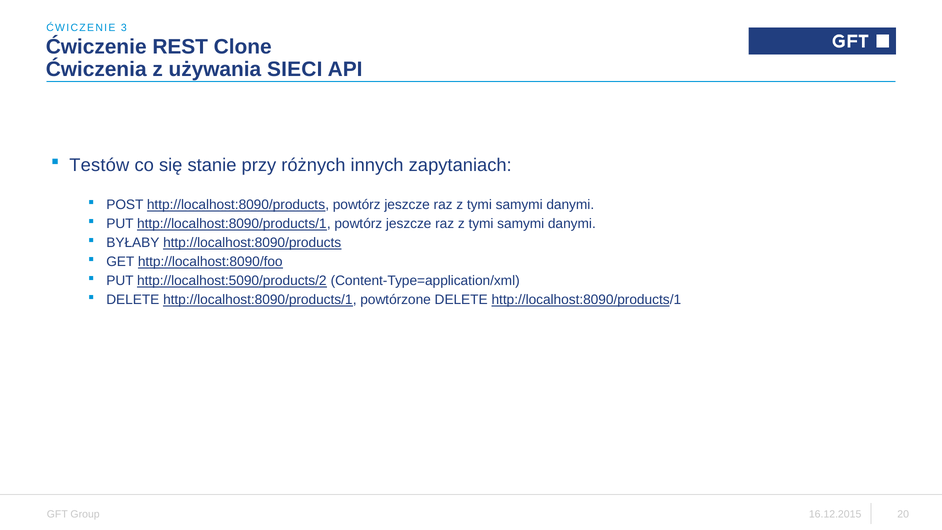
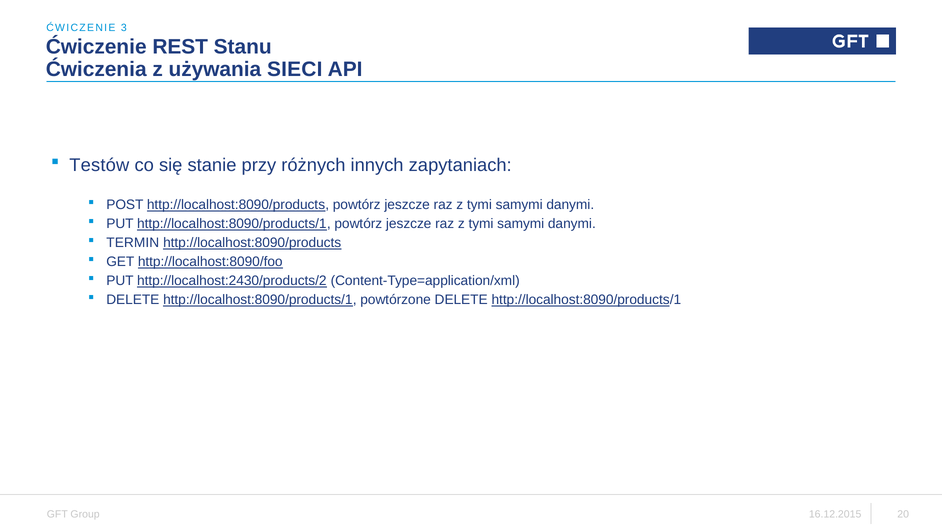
Clone: Clone -> Stanu
BYŁABY: BYŁABY -> TERMIN
http://localhost:5090/products/2: http://localhost:5090/products/2 -> http://localhost:2430/products/2
